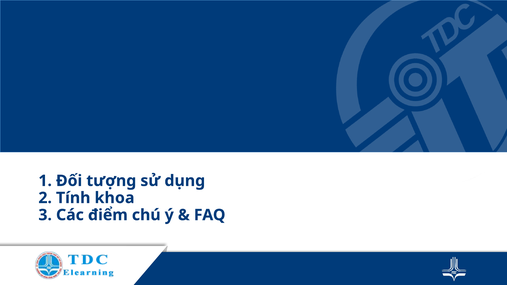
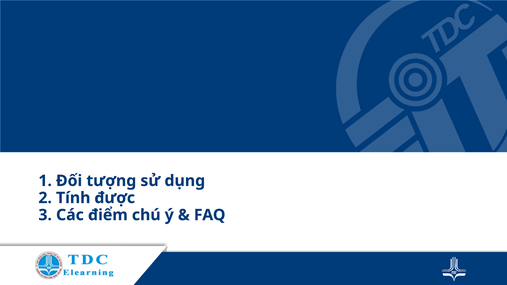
khoa: khoa -> được
